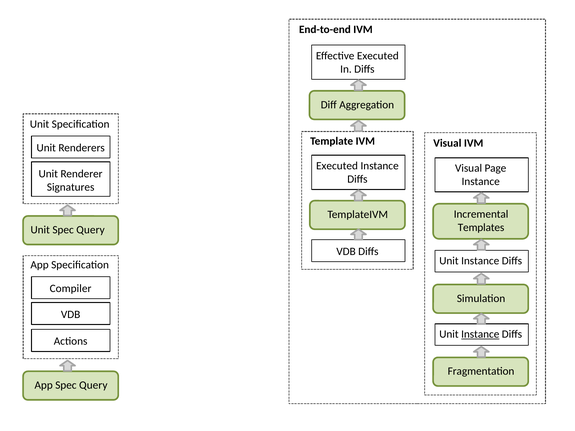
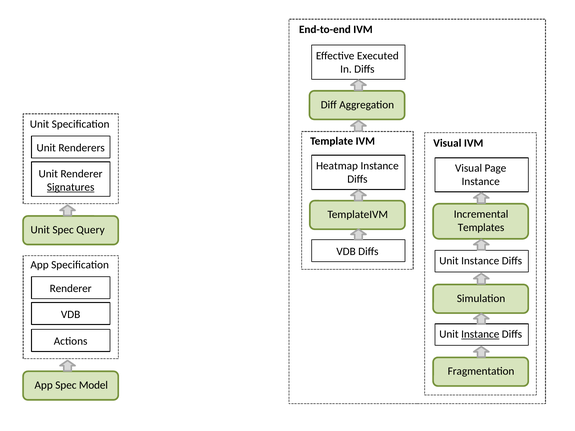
Executed at (337, 166): Executed -> Heatmap
Signatures underline: none -> present
Compiler at (71, 289): Compiler -> Renderer
App Spec Query: Query -> Model
